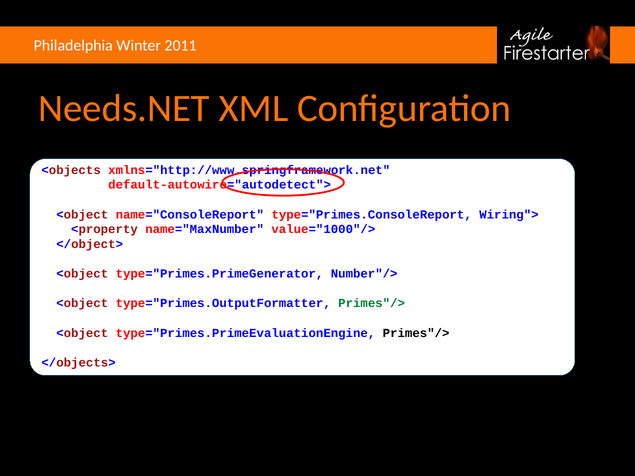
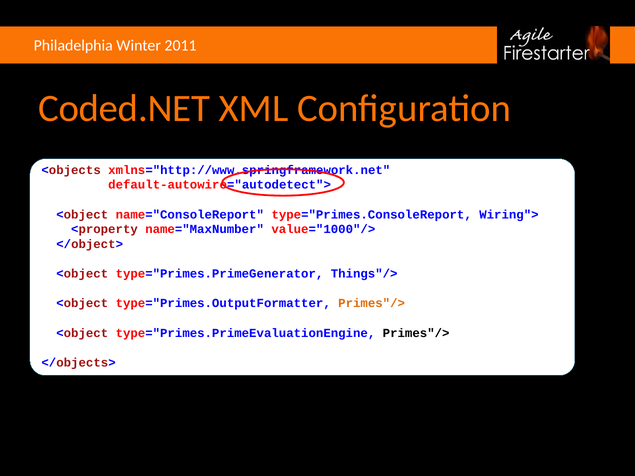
Needs.NET: Needs.NET -> Coded.NET
Number"/>: Number"/> -> Things"/>
Primes"/> at (372, 304) colour: green -> orange
